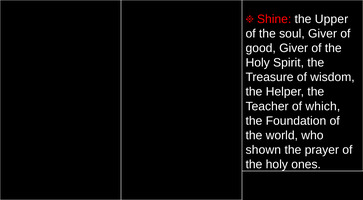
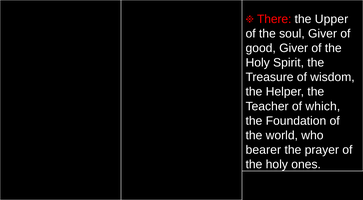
Shine: Shine -> There
shown: shown -> bearer
